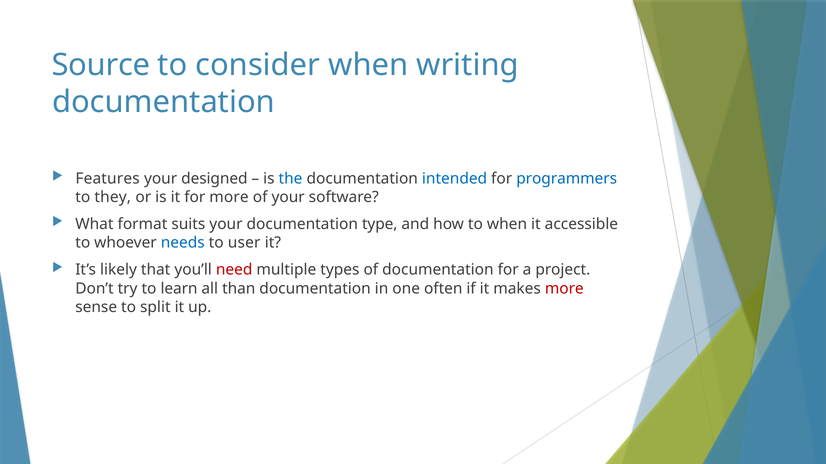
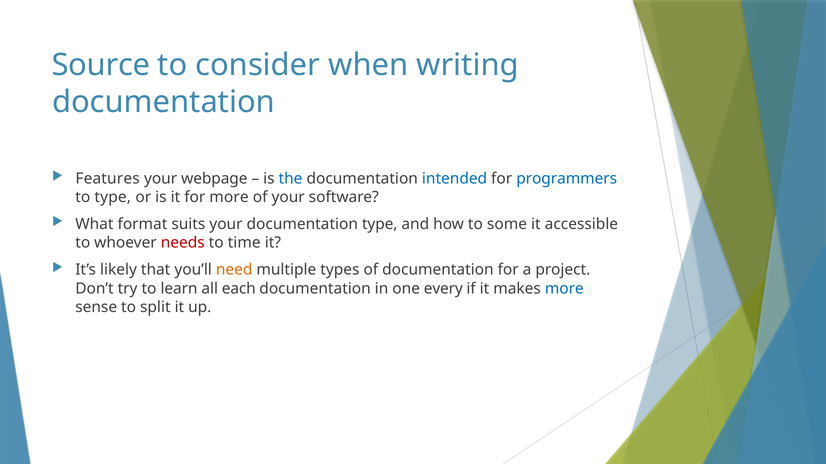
designed: designed -> webpage
to they: they -> type
to when: when -> some
needs colour: blue -> red
user: user -> time
need colour: red -> orange
than: than -> each
often: often -> every
more at (564, 289) colour: red -> blue
